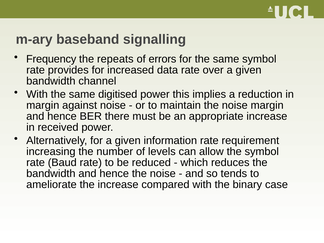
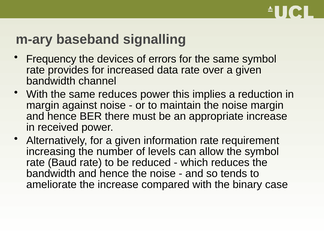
repeats: repeats -> devices
same digitised: digitised -> reduces
